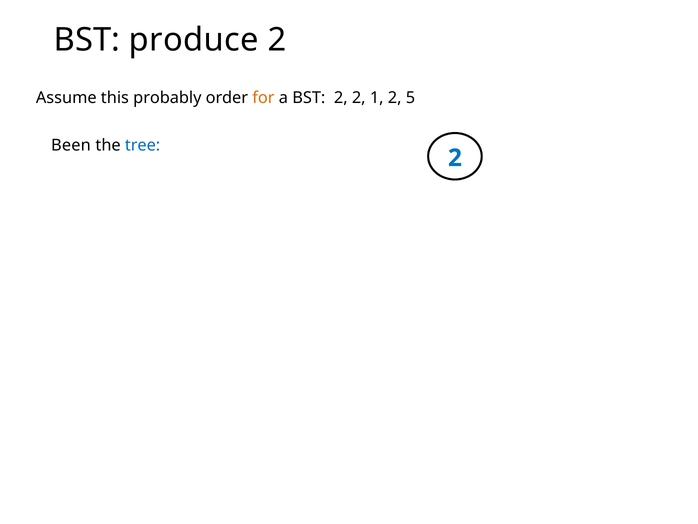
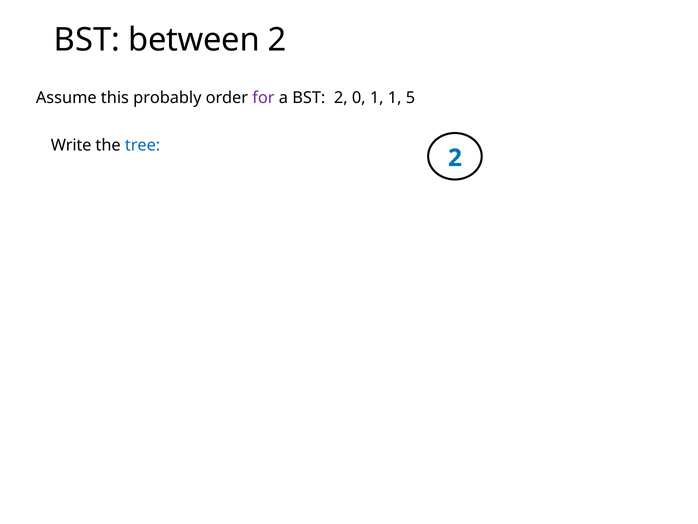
produce: produce -> between
for colour: orange -> purple
2 2: 2 -> 0
1 2: 2 -> 1
Been: Been -> Write
